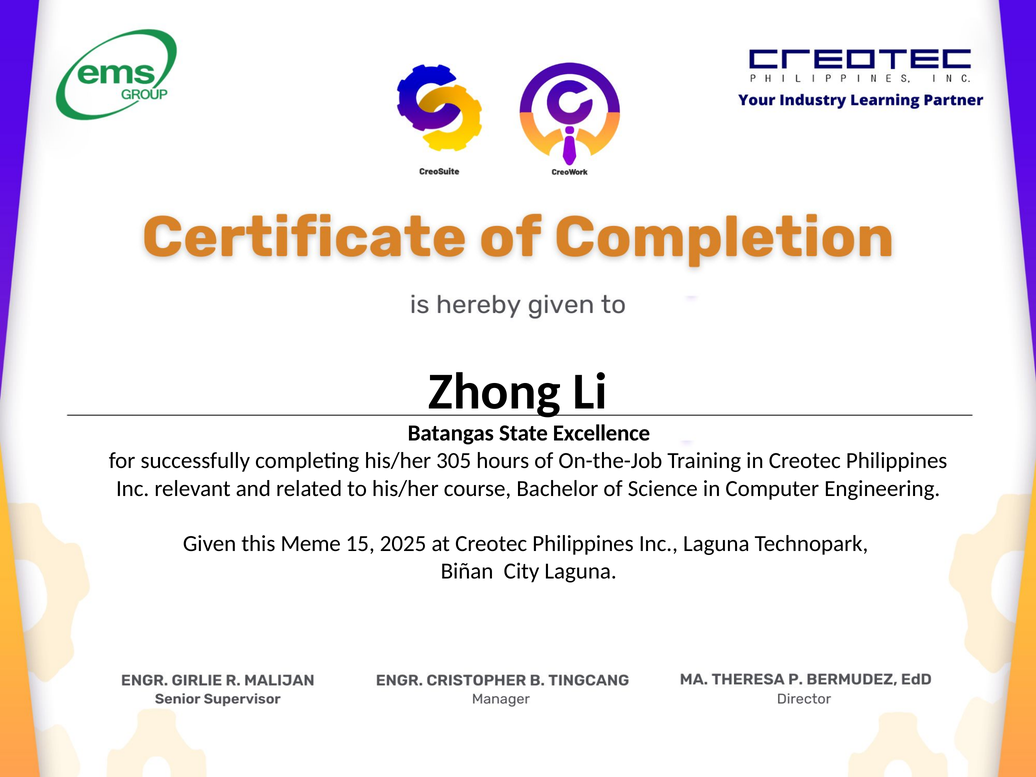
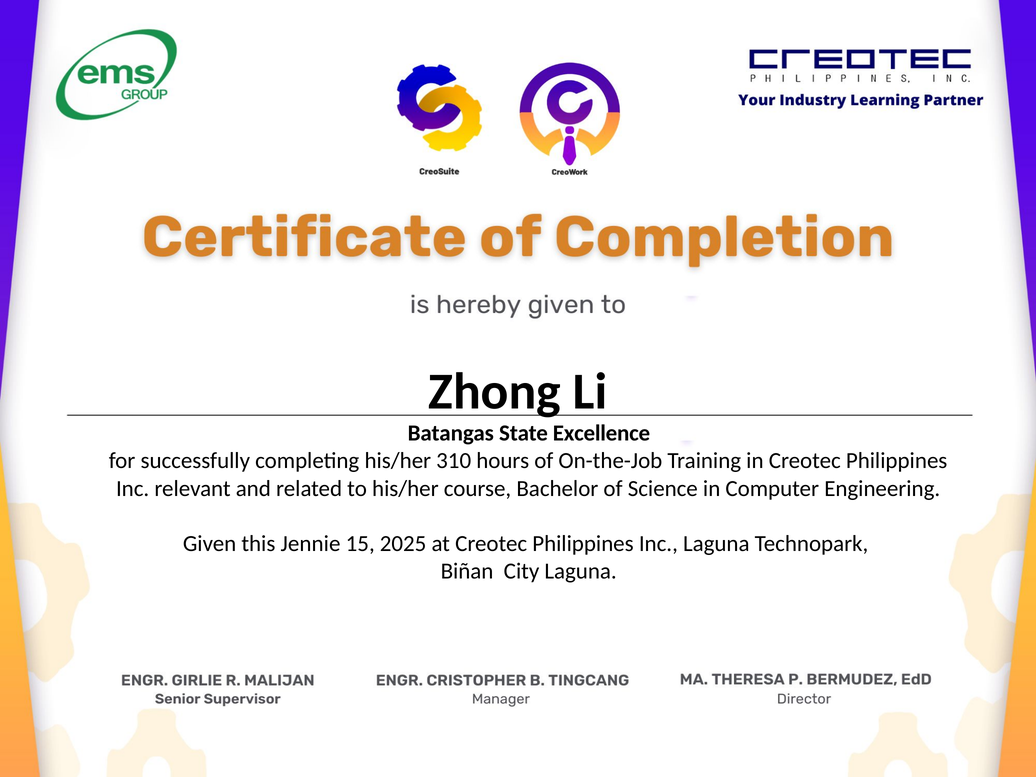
305: 305 -> 310
Meme: Meme -> Jennie
